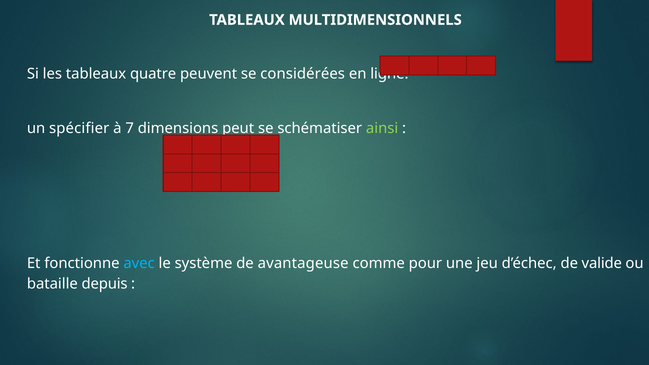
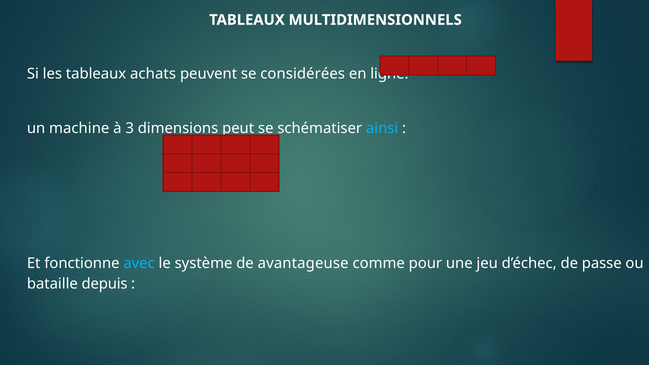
quatre: quatre -> achats
spécifier: spécifier -> machine
7: 7 -> 3
ainsi colour: light green -> light blue
valide: valide -> passe
